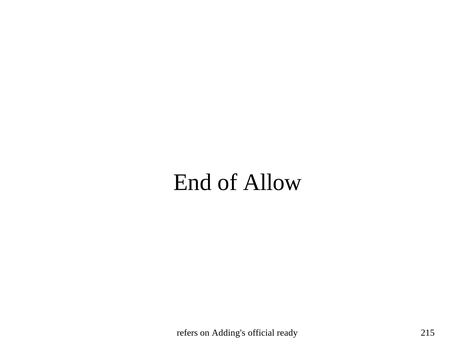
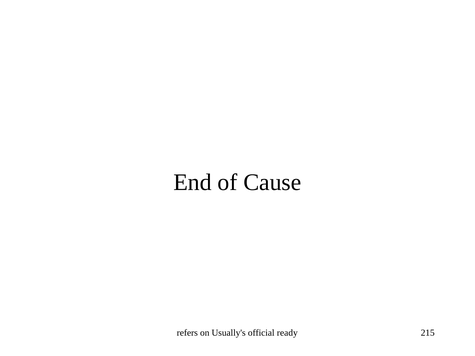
Allow: Allow -> Cause
Adding's: Adding's -> Usually's
